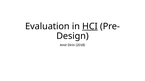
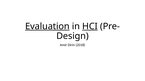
Evaluation underline: none -> present
